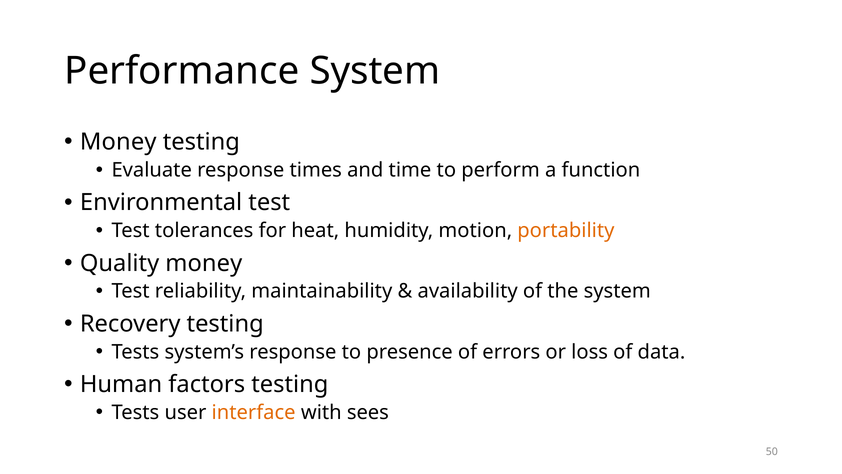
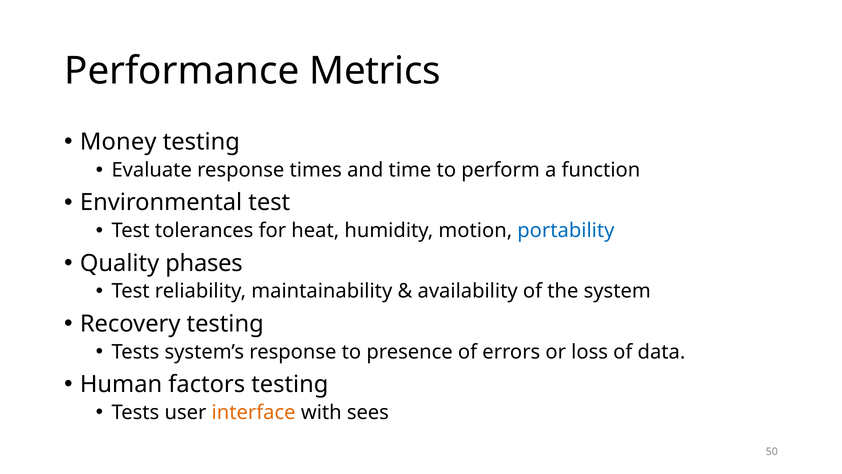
Performance System: System -> Metrics
portability colour: orange -> blue
Quality money: money -> phases
